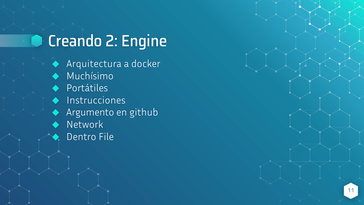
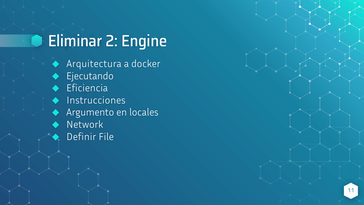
Creando: Creando -> Eliminar
Muchísimo: Muchísimo -> Ejecutando
Portátiles: Portátiles -> Eficiencia
github: github -> locales
Dentro: Dentro -> Definir
